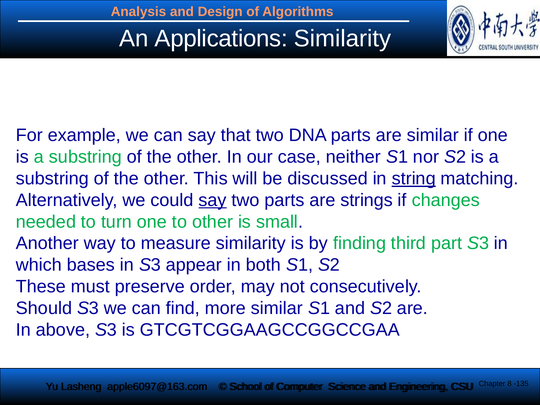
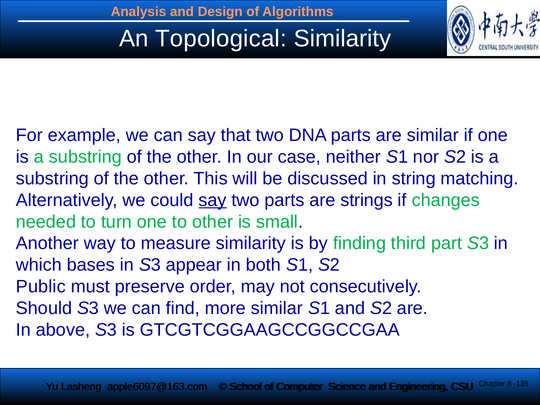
Applications: Applications -> Topological
string underline: present -> none
These: These -> Public
